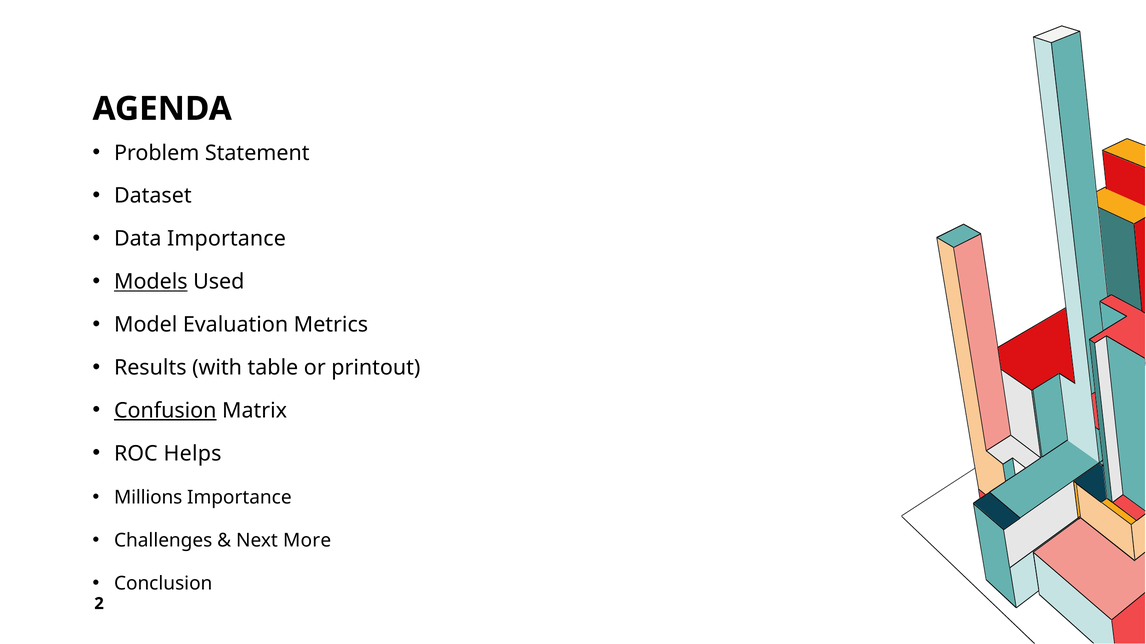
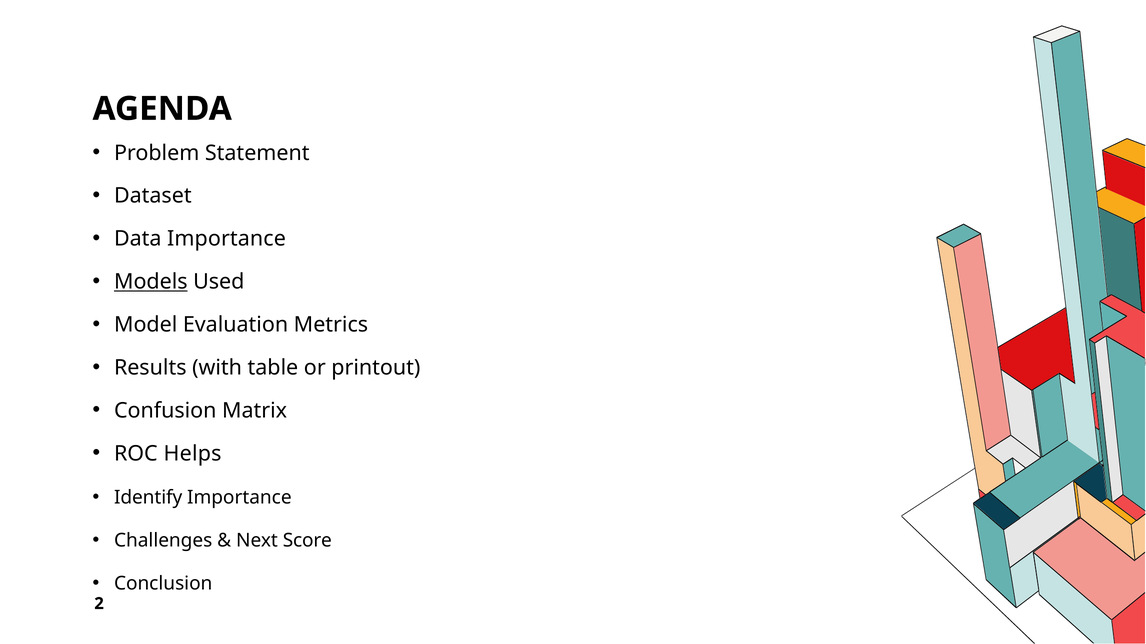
Confusion underline: present -> none
Millions: Millions -> Identify
More: More -> Score
